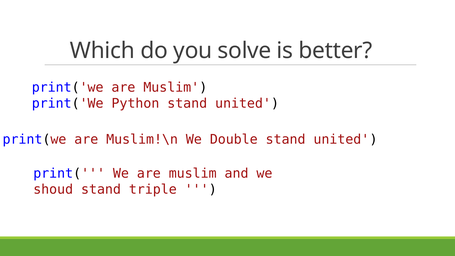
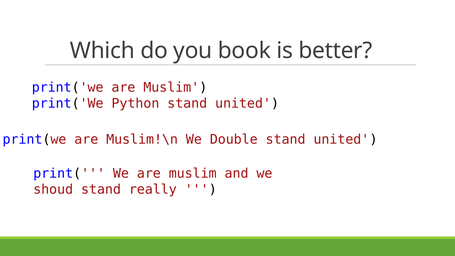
solve: solve -> book
triple: triple -> really
